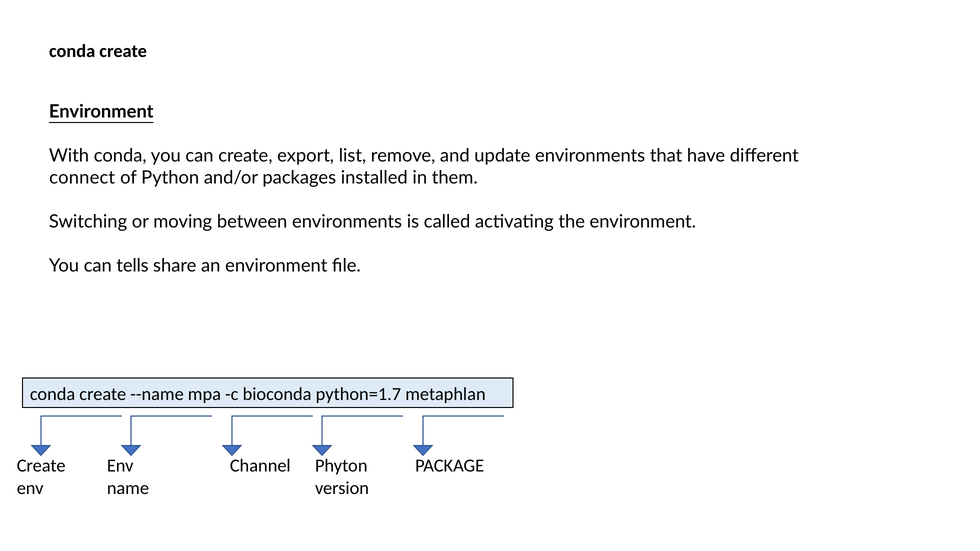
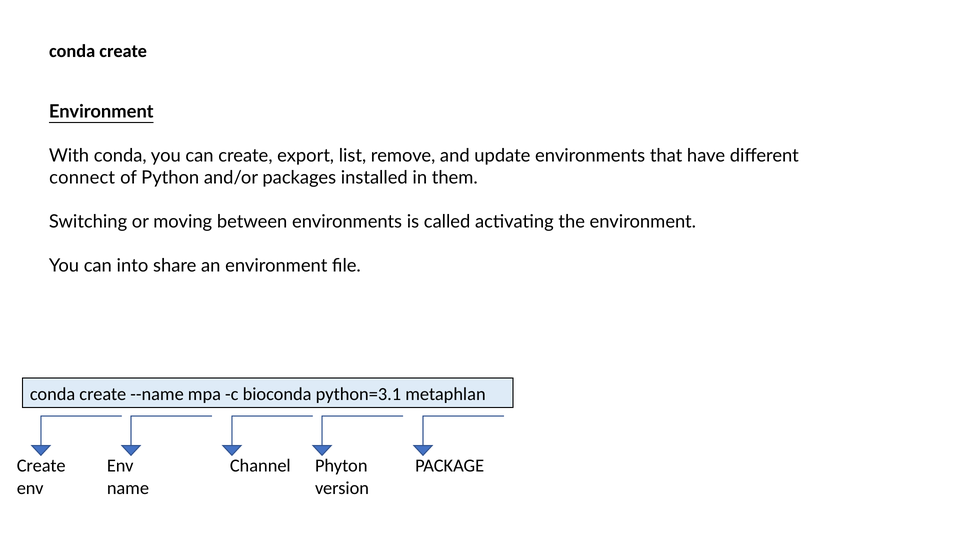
tells: tells -> into
python=1.7: python=1.7 -> python=3.1
